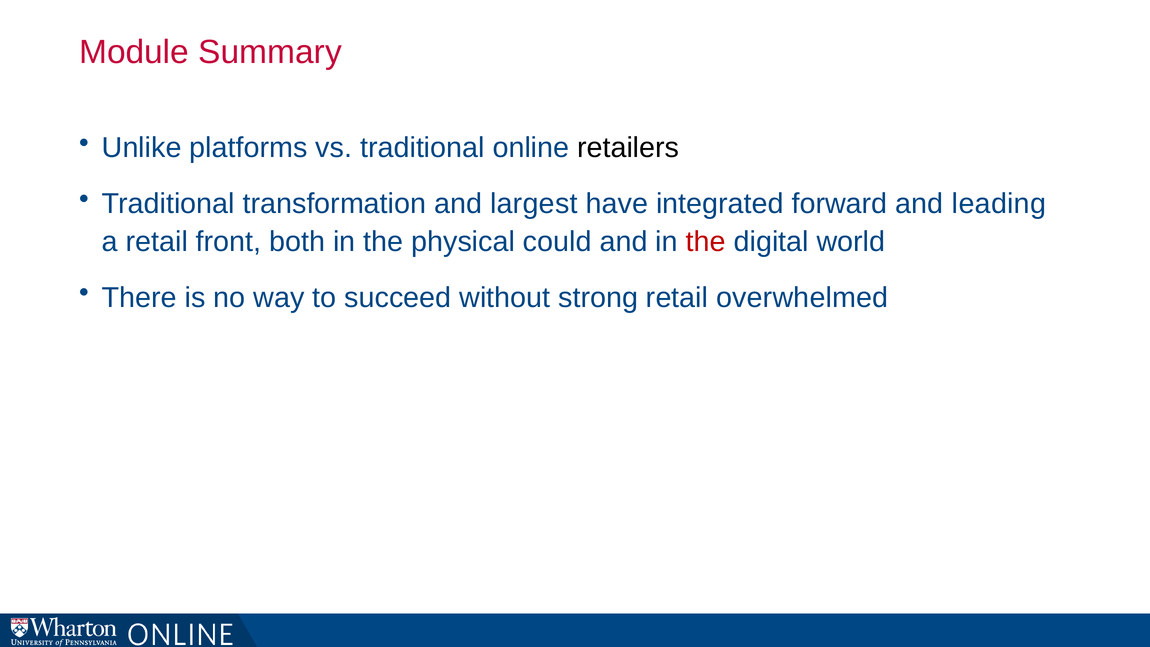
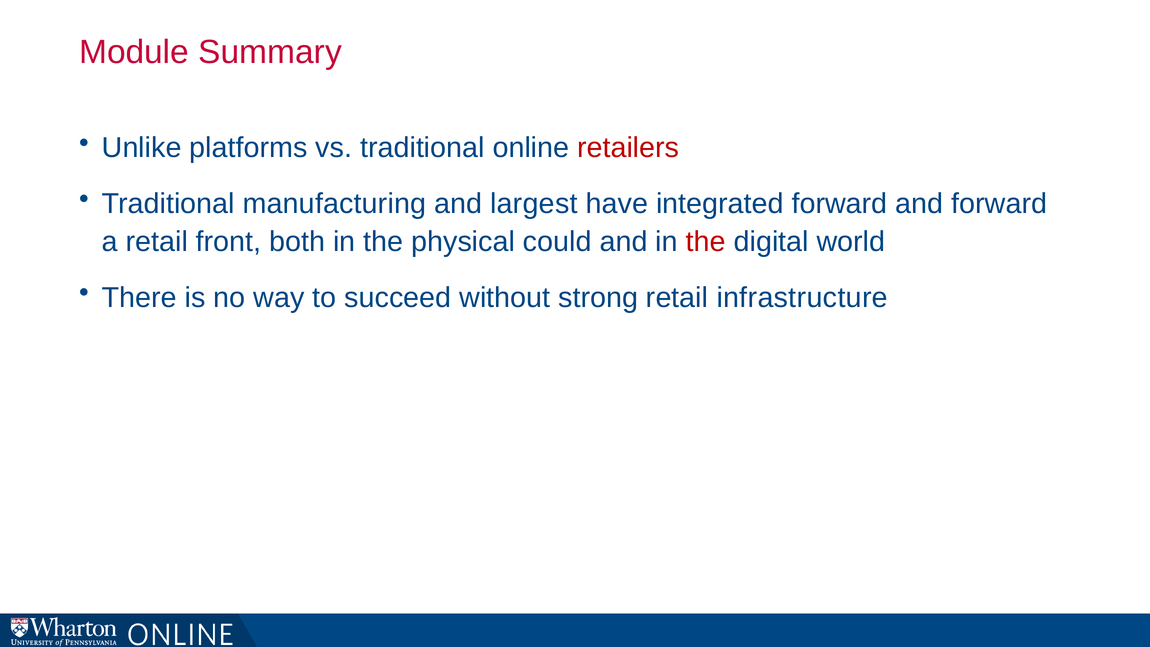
retailers colour: black -> red
transformation: transformation -> manufacturing
and leading: leading -> forward
overwhelmed: overwhelmed -> infrastructure
